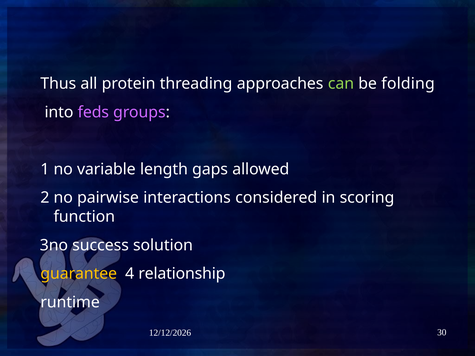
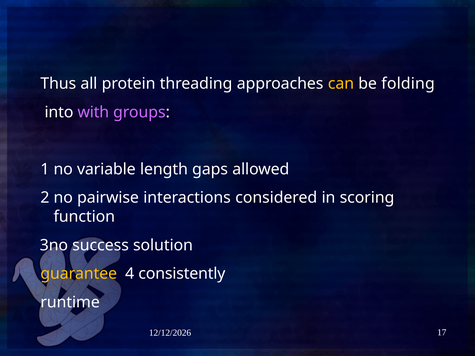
can colour: light green -> yellow
feds: feds -> with
relationship: relationship -> consistently
30: 30 -> 17
